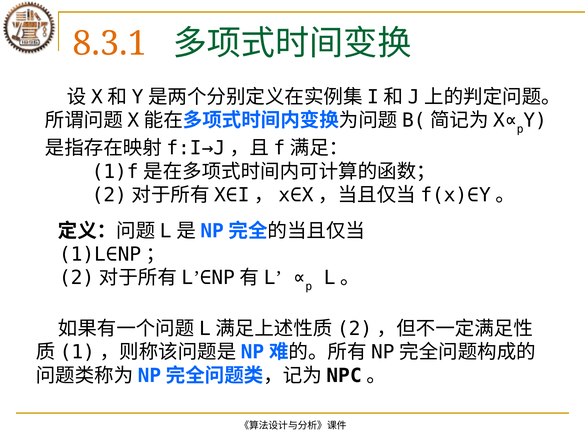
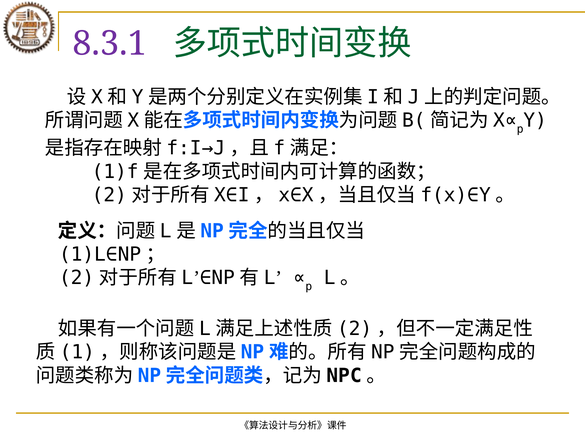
8.3.1 colour: orange -> purple
